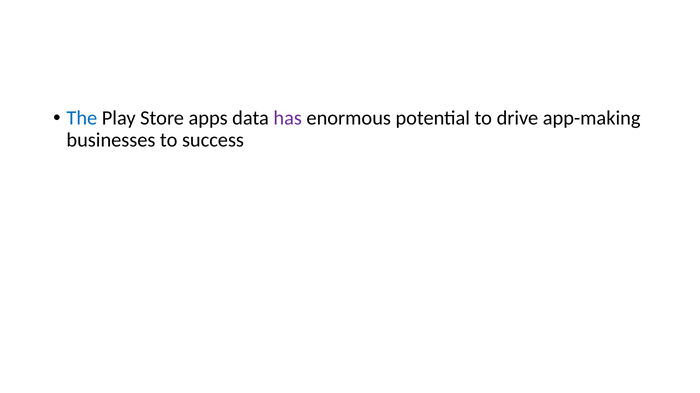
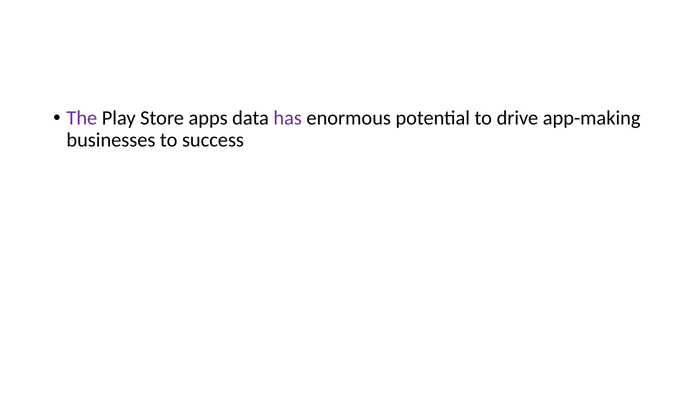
The colour: blue -> purple
